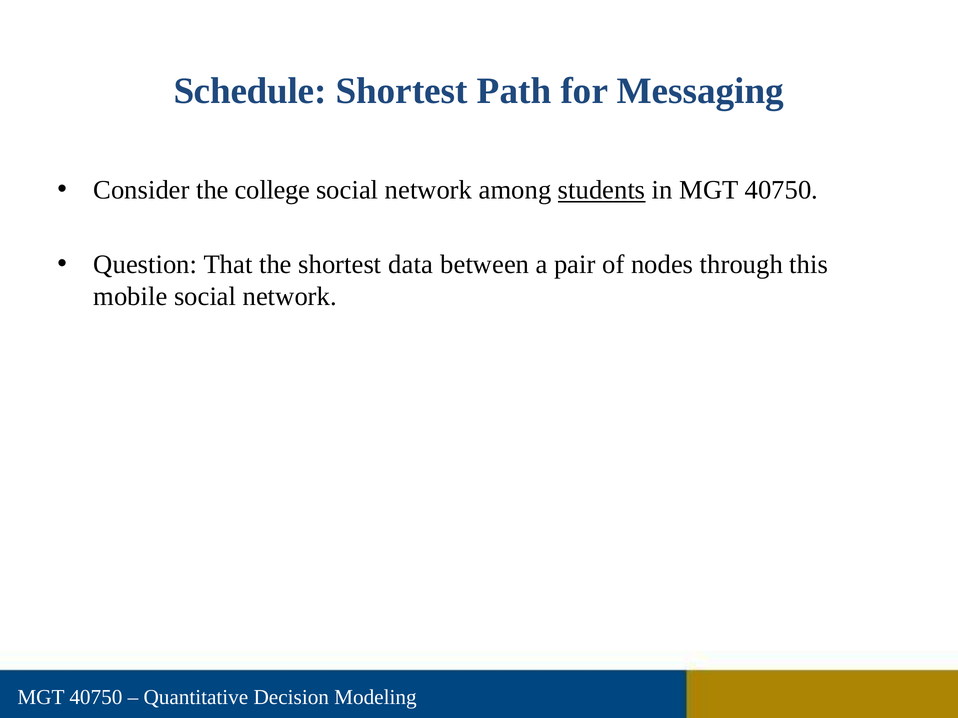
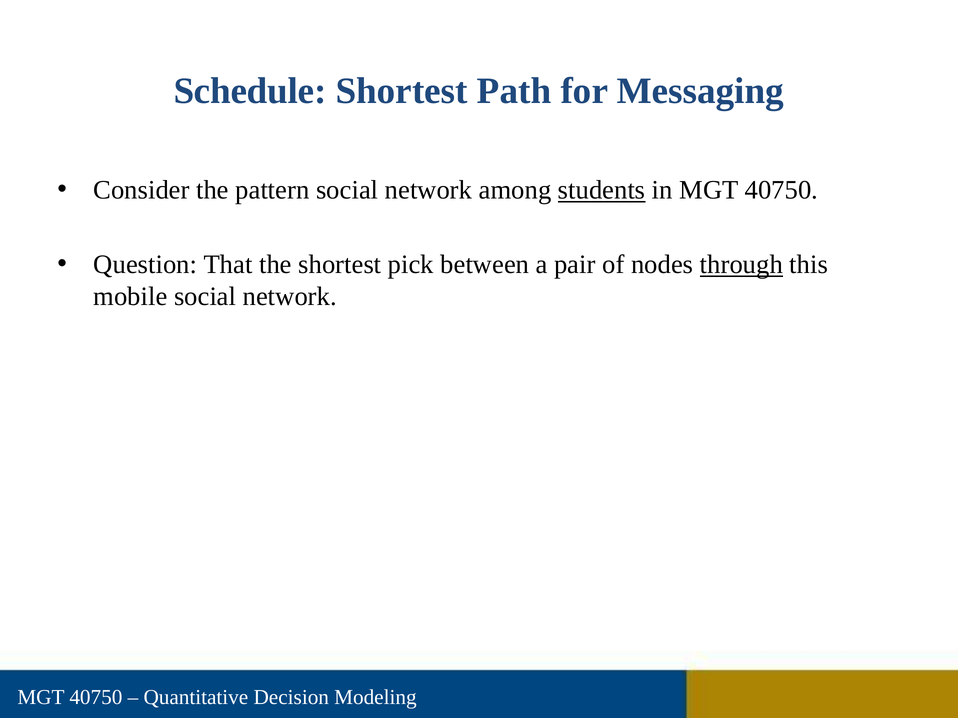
college: college -> pattern
data: data -> pick
through underline: none -> present
